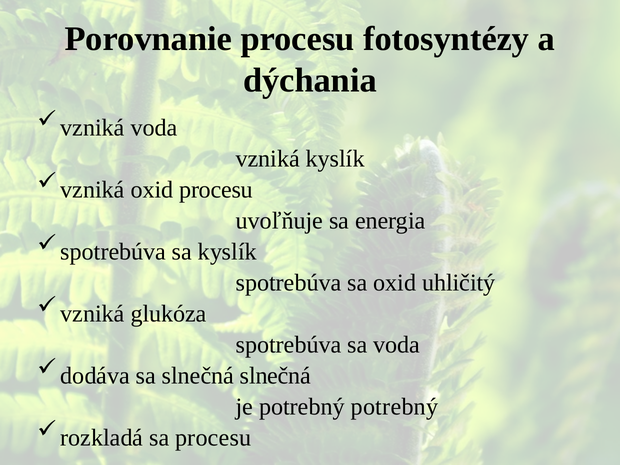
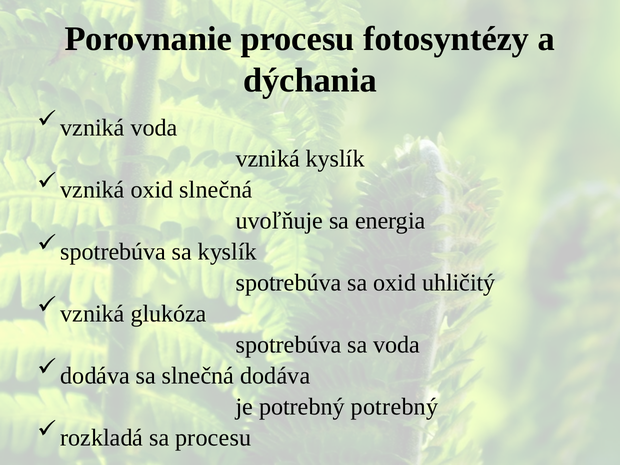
oxid procesu: procesu -> slnečná
slnečná slnečná: slnečná -> dodáva
